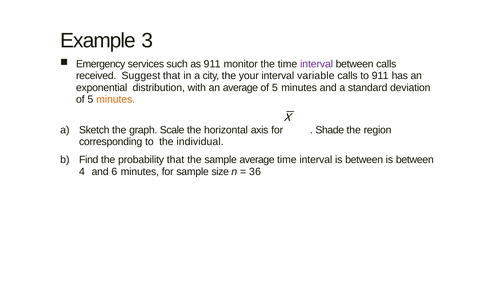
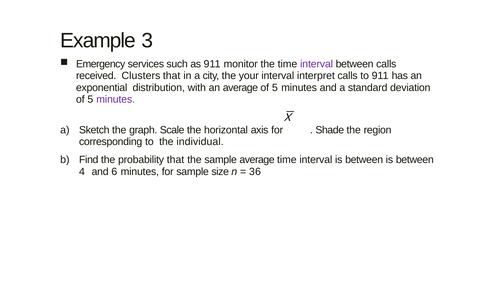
Suggest: Suggest -> Clusters
variable: variable -> interpret
minutes at (116, 100) colour: orange -> purple
